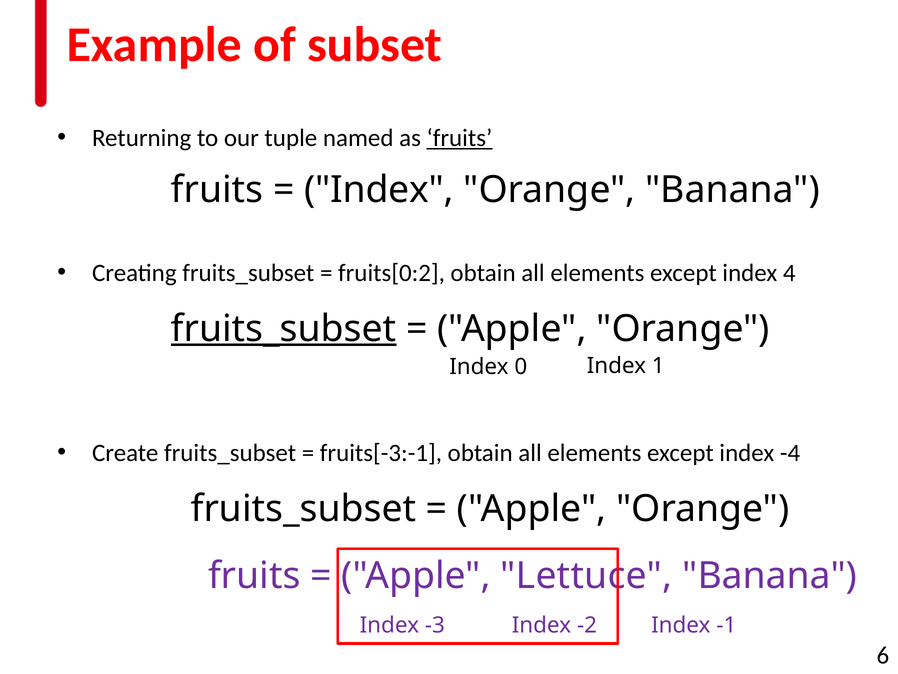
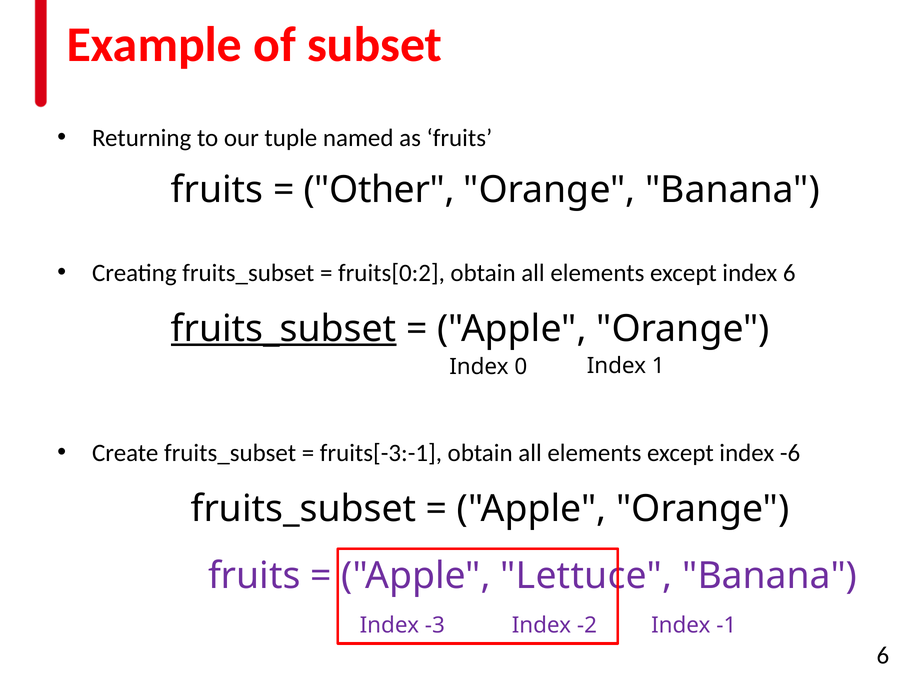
fruits at (459, 138) underline: present -> none
Index at (379, 190): Index -> Other
index 4: 4 -> 6
-4: -4 -> -6
